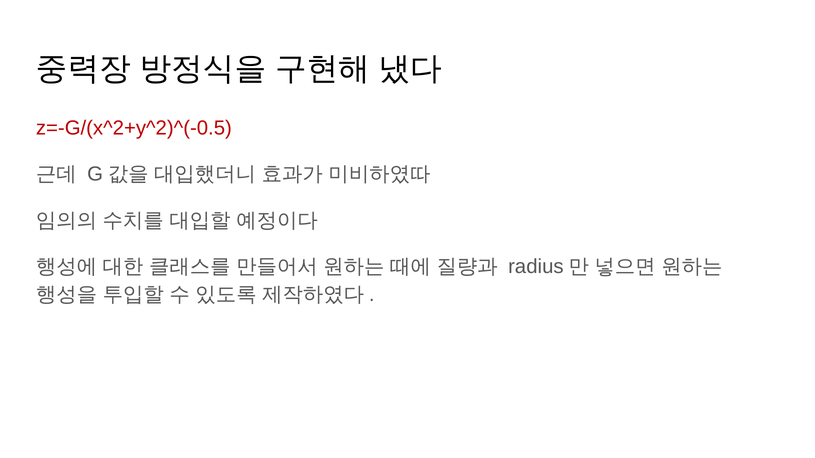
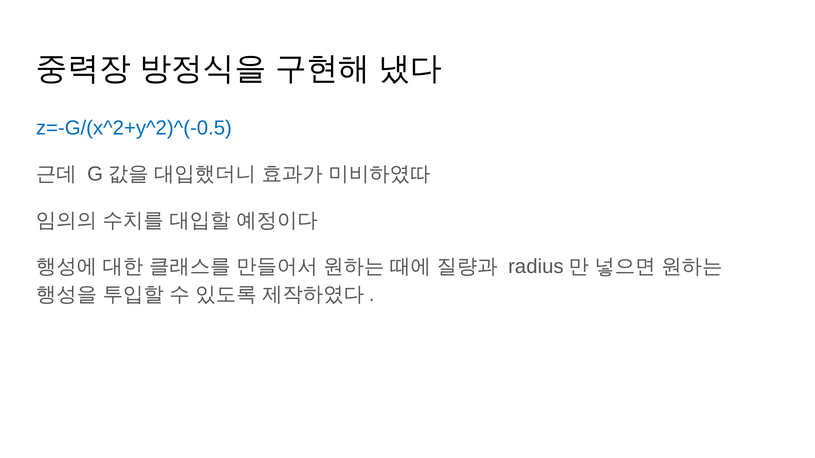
z=-G/(x^2+y^2)^(-0.5 colour: red -> blue
